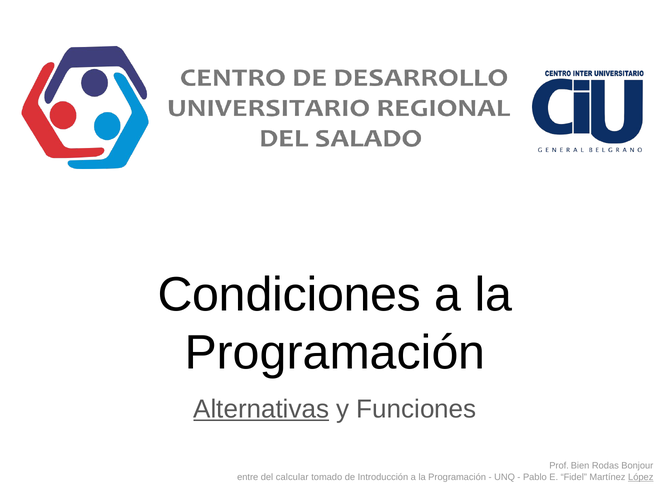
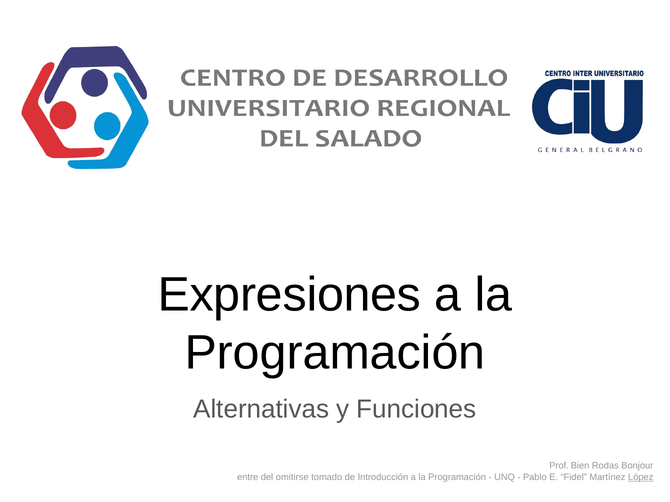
Condiciones: Condiciones -> Expresiones
Alternativas underline: present -> none
calcular: calcular -> omitirse
